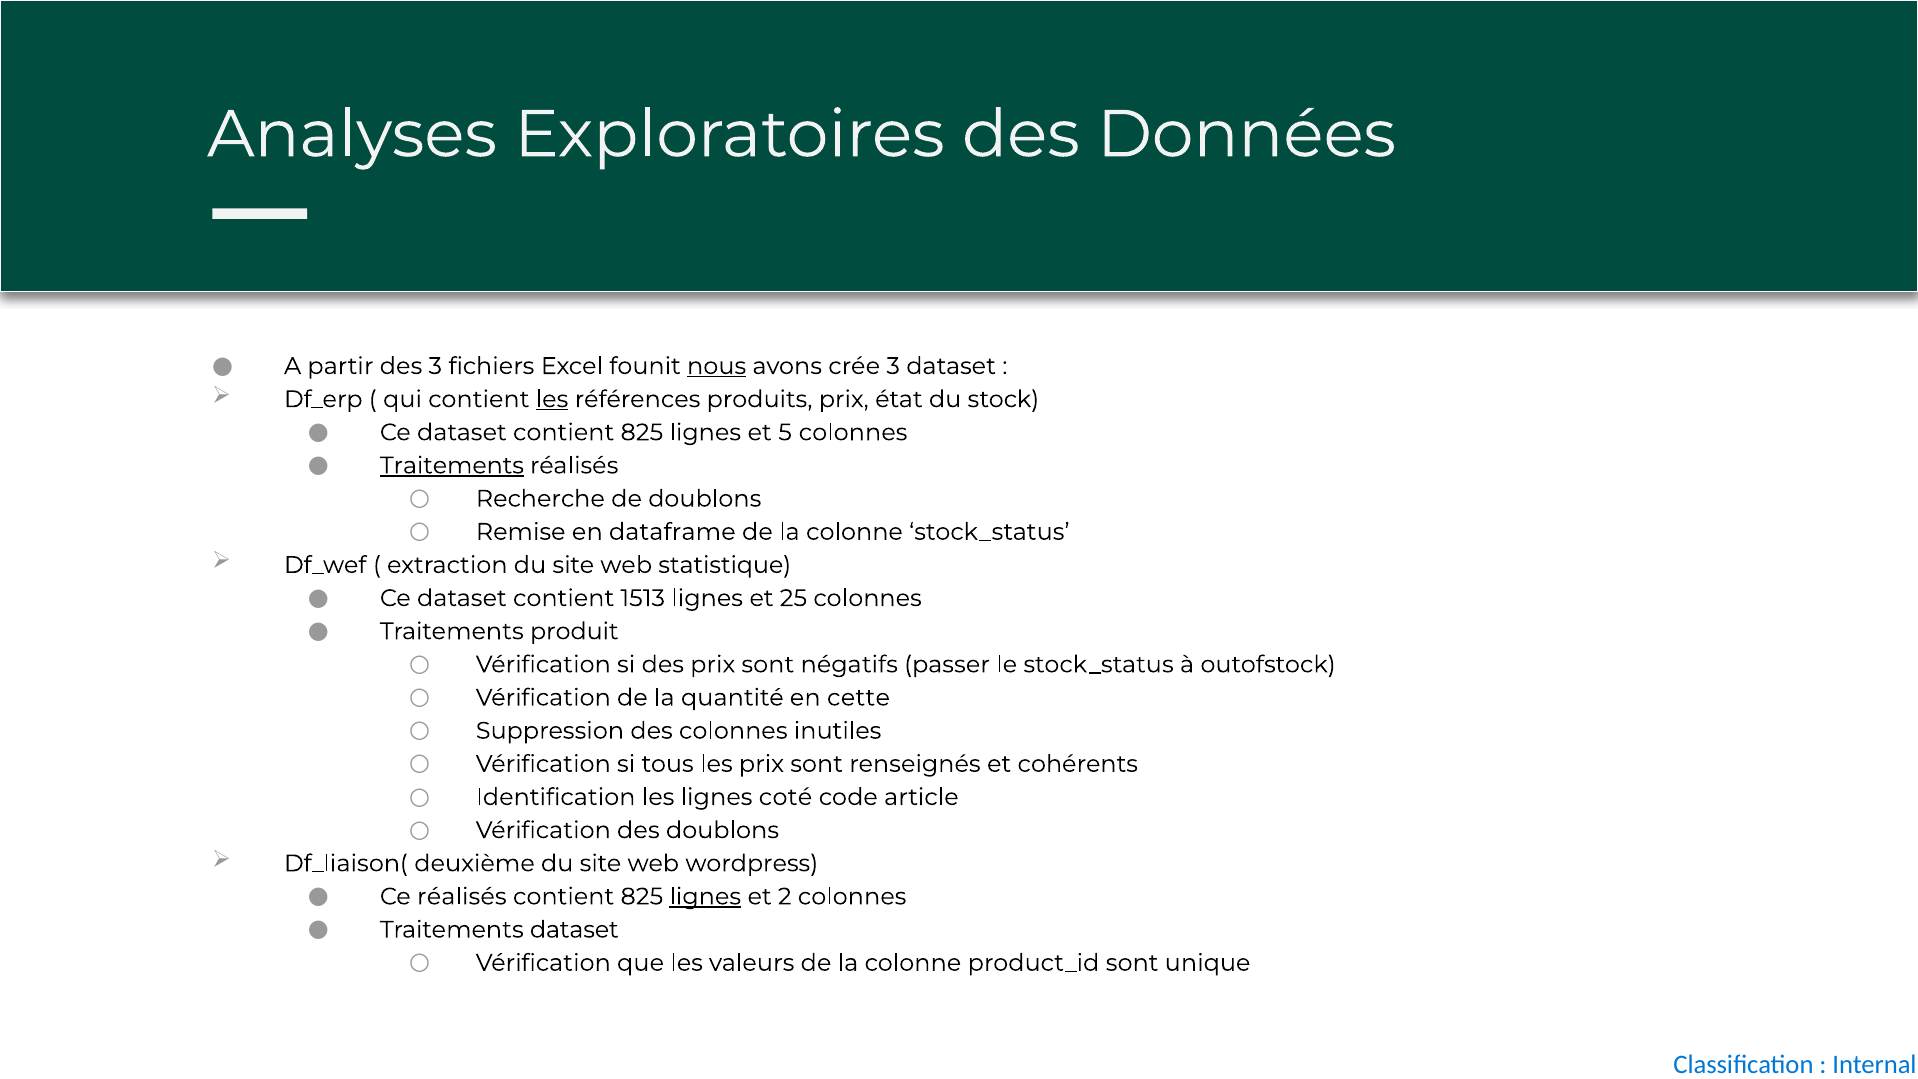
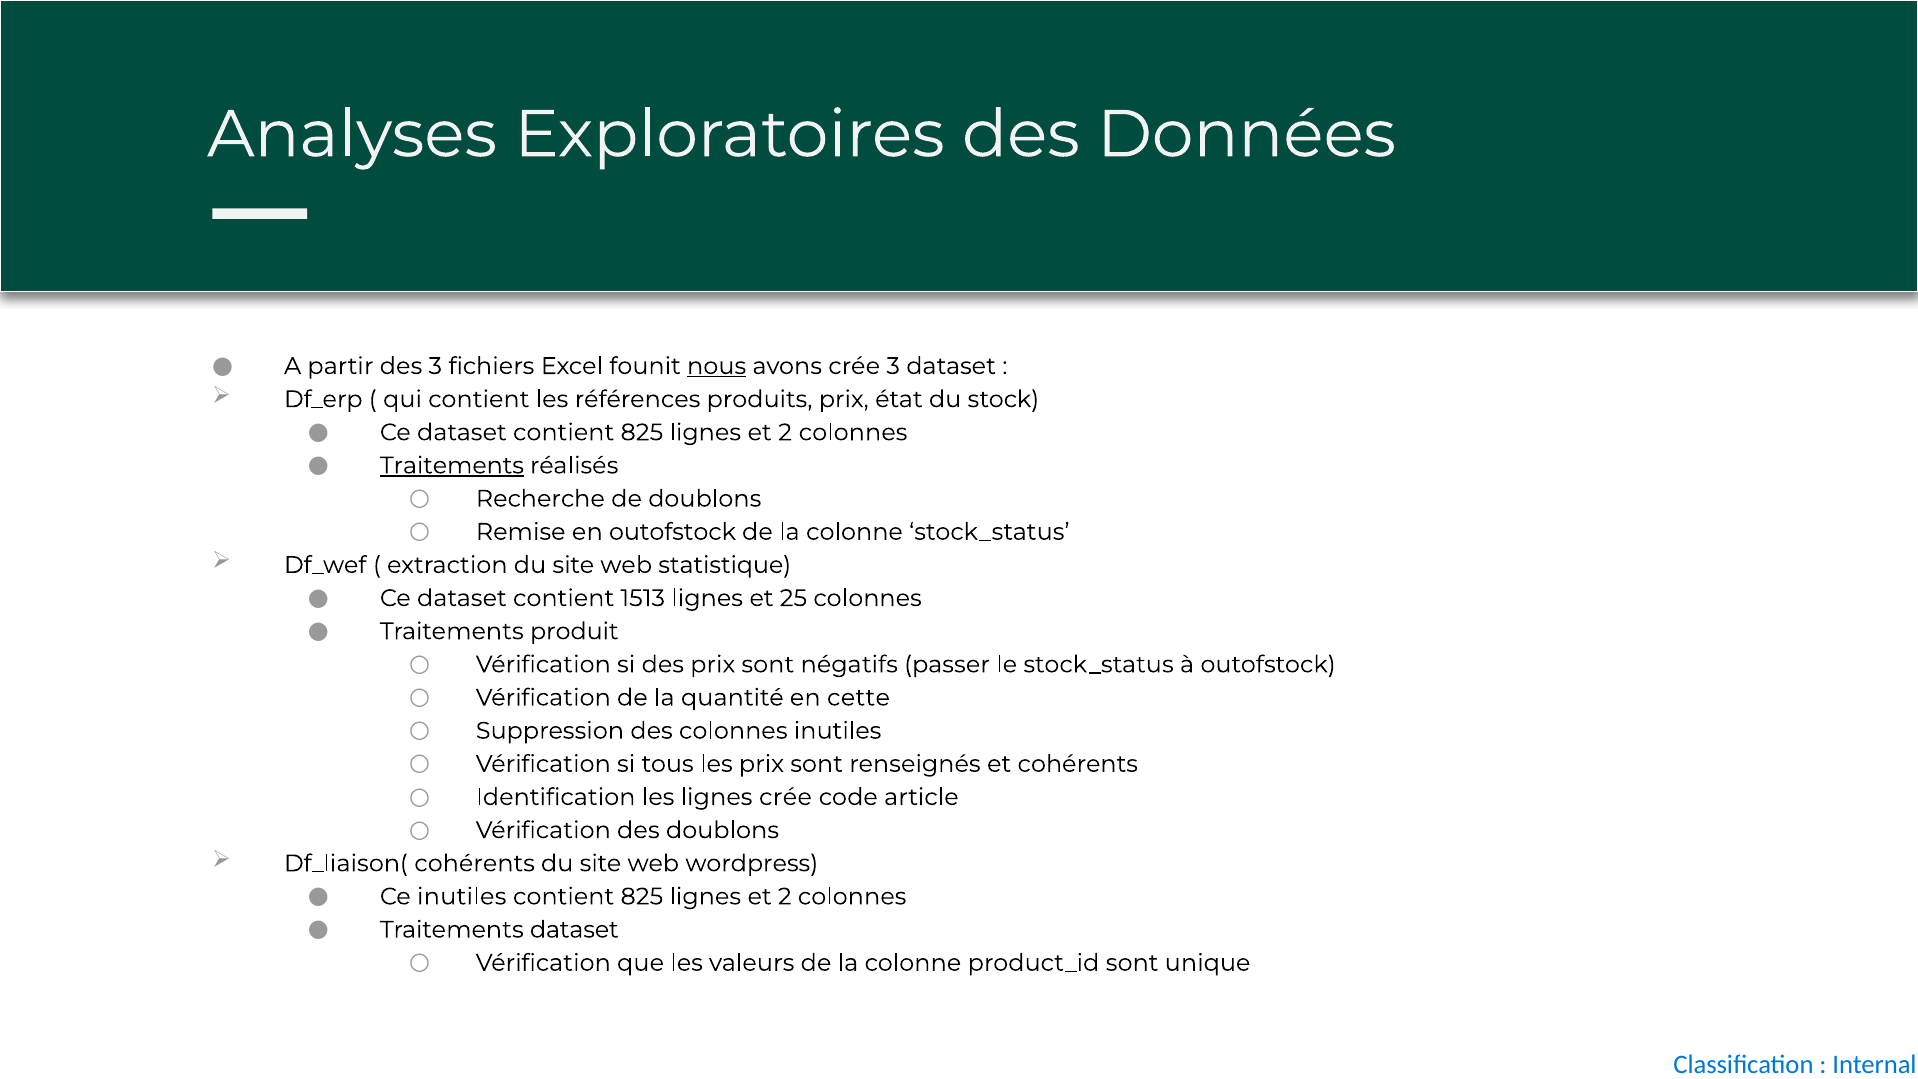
les at (552, 399) underline: present -> none
5 at (785, 432): 5 -> 2
en dataframe: dataframe -> outofstock
lignes coté: coté -> crée
Df_liaison( deuxième: deuxième -> cohérents
Ce réalisés: réalisés -> inutiles
lignes at (705, 896) underline: present -> none
